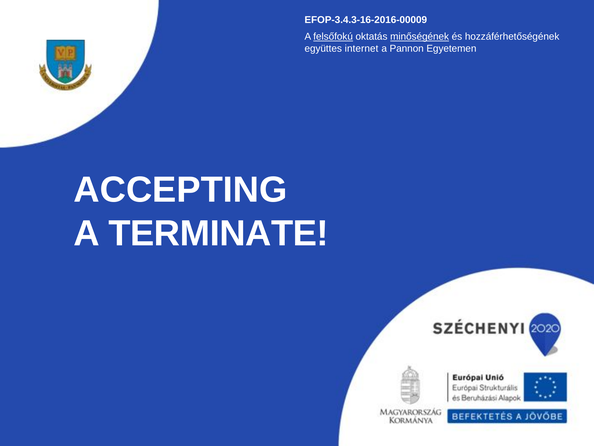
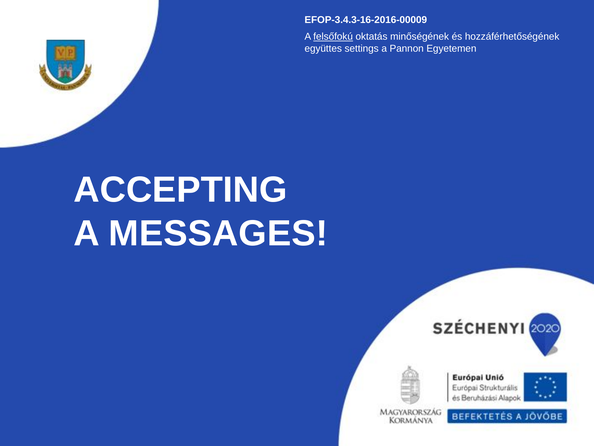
minőségének underline: present -> none
internet: internet -> settings
TERMINATE: TERMINATE -> MESSAGES
